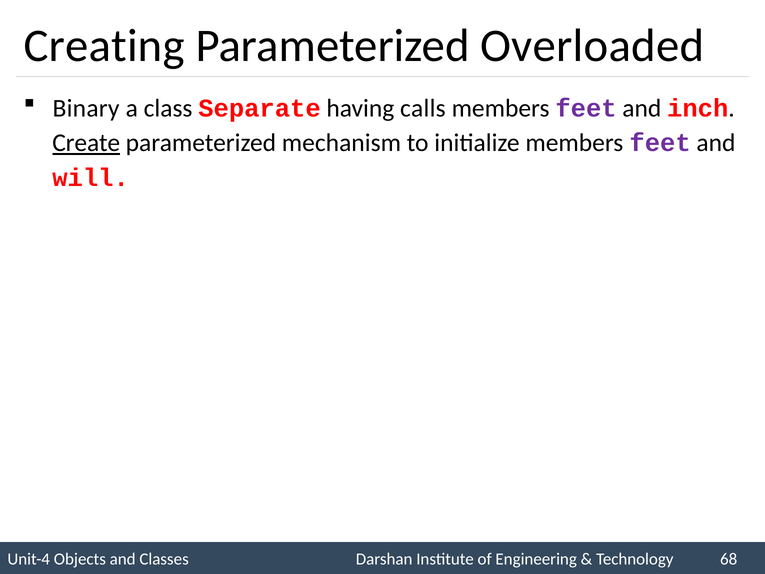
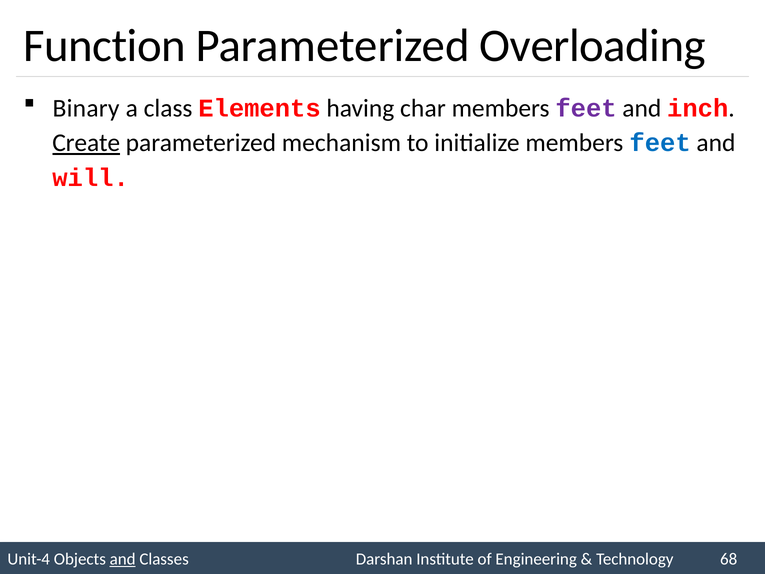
Creating: Creating -> Function
Overloaded: Overloaded -> Overloading
Separate: Separate -> Elements
calls: calls -> char
feet at (660, 143) colour: purple -> blue
and at (123, 559) underline: none -> present
